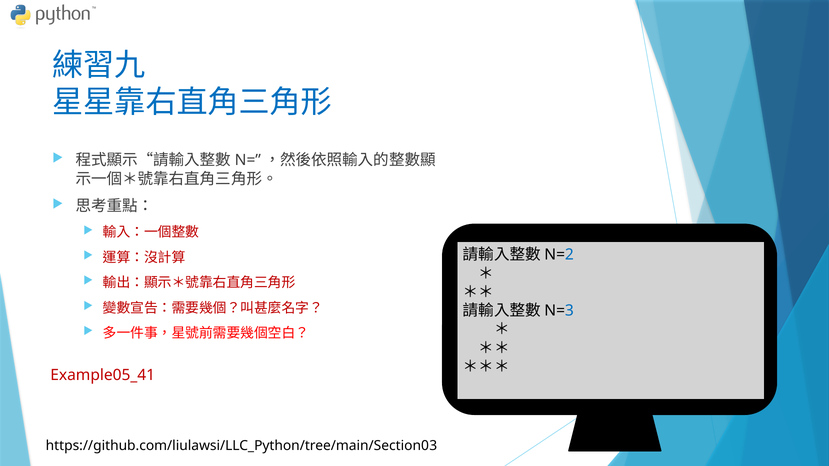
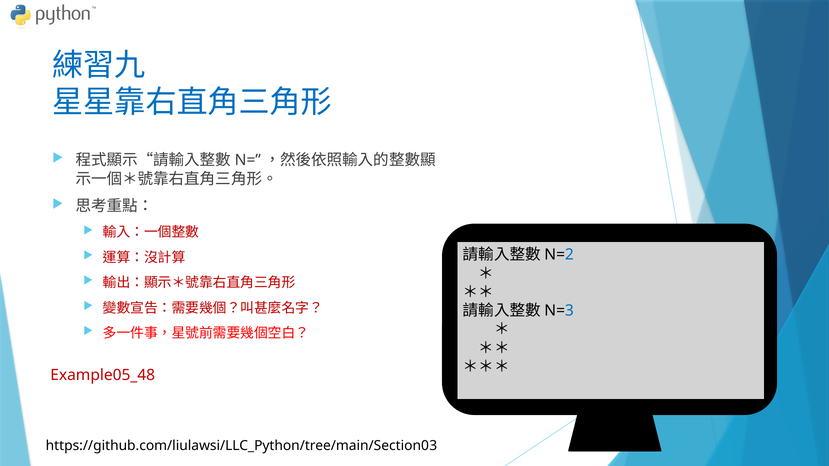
Example05_41: Example05_41 -> Example05_48
